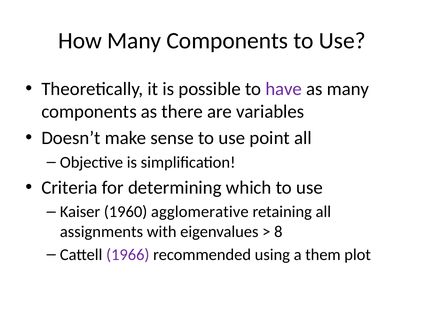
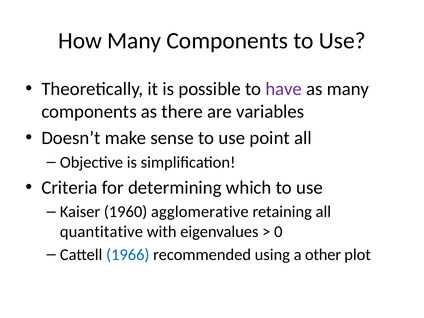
assignments: assignments -> quantitative
8: 8 -> 0
1966 colour: purple -> blue
them: them -> other
